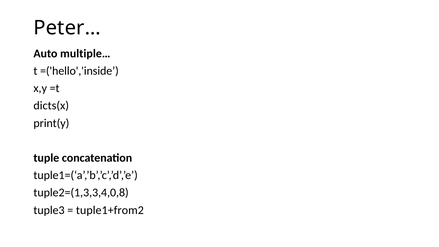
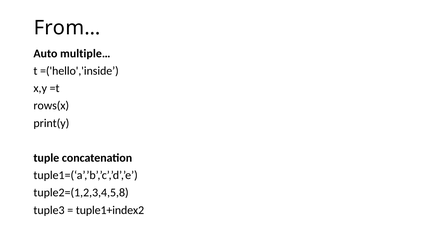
Peter…: Peter… -> From…
dicts(x: dicts(x -> rows(x
tuple2=(1,3,3,4,0,8: tuple2=(1,3,3,4,0,8 -> tuple2=(1,2,3,4,5,8
tuple1+from2: tuple1+from2 -> tuple1+index2
